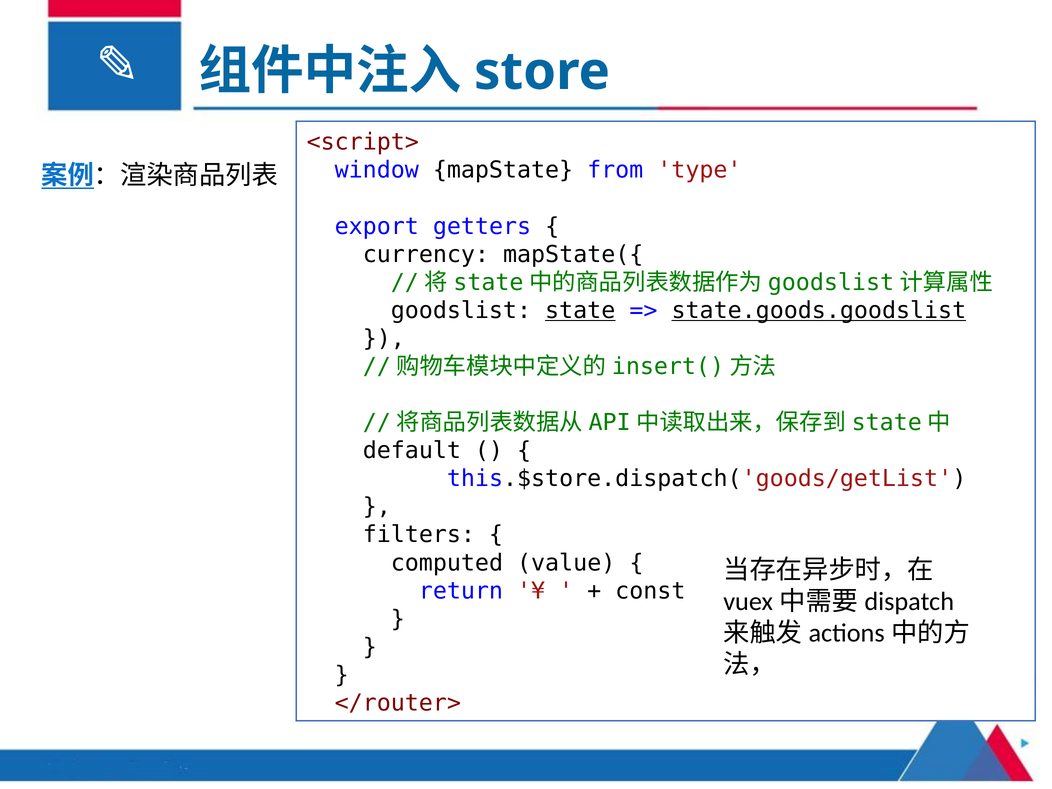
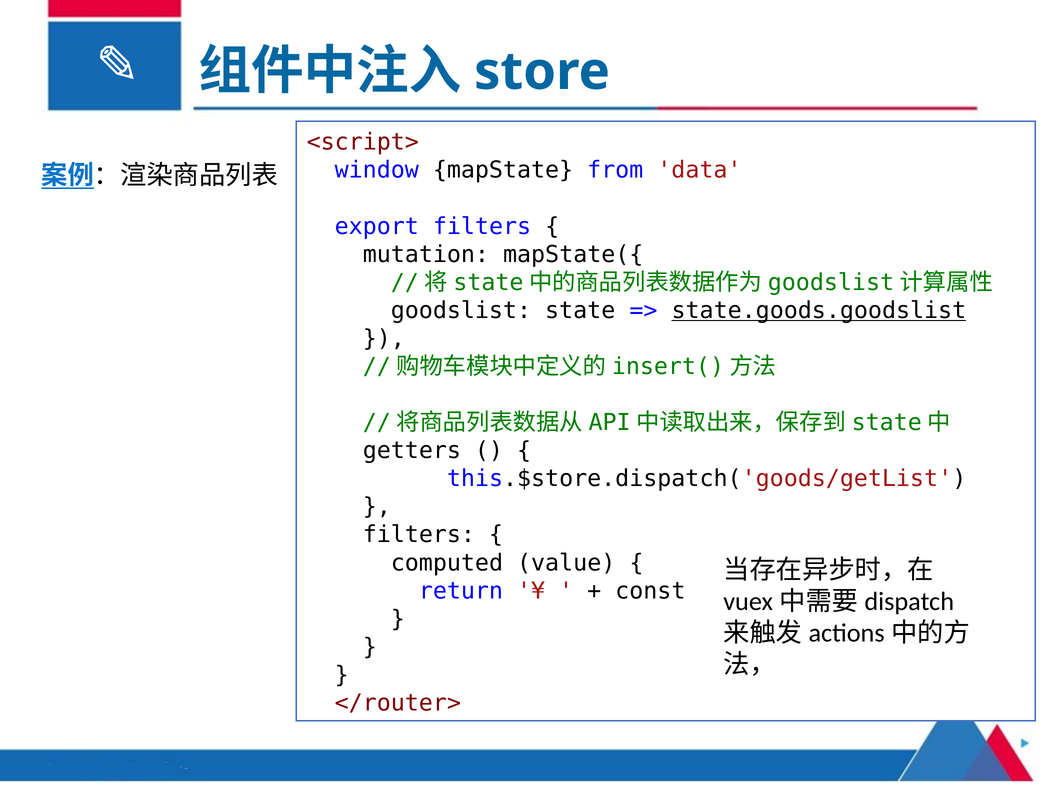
type: type -> data
export getters: getters -> filters
currency: currency -> mutation
state underline: present -> none
default: default -> getters
